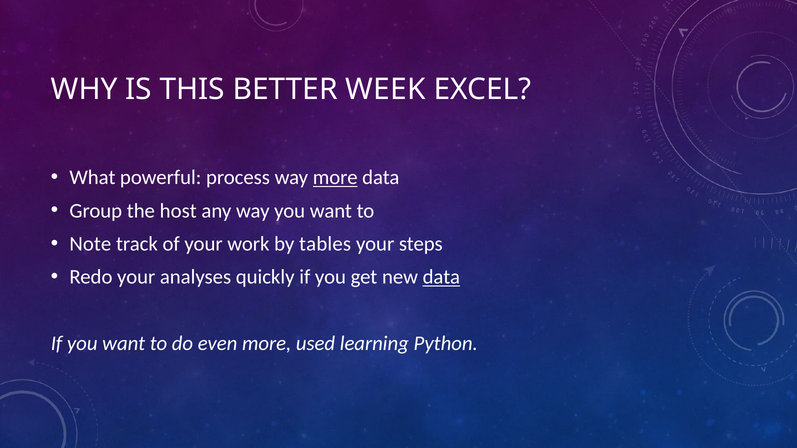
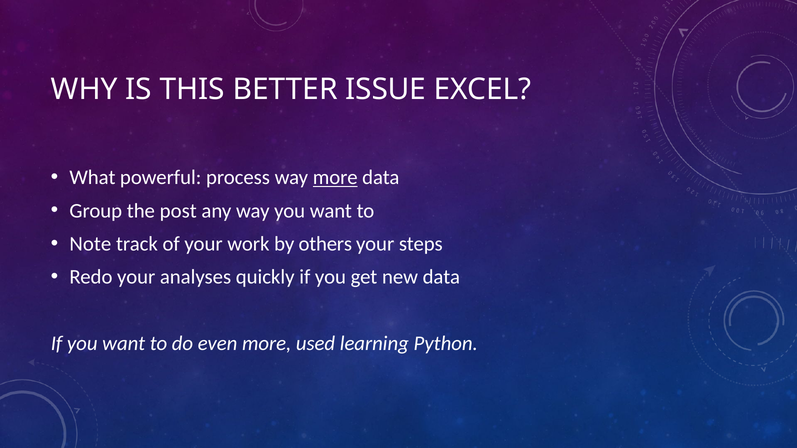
WEEK: WEEK -> ISSUE
host: host -> post
tables: tables -> others
data at (441, 277) underline: present -> none
